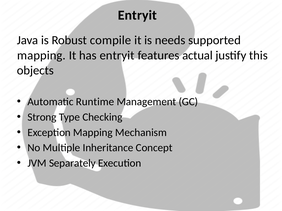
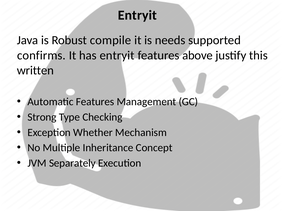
mapping at (41, 55): mapping -> confirms
actual: actual -> above
objects: objects -> written
Automatic Runtime: Runtime -> Features
Exception Mapping: Mapping -> Whether
